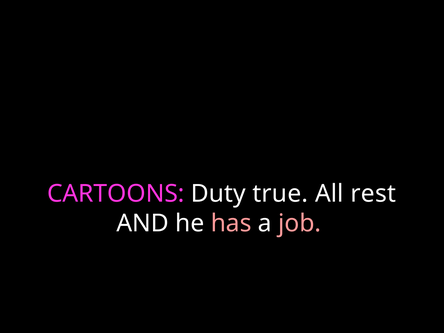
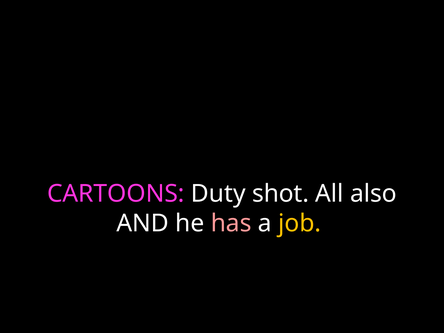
true: true -> shot
rest: rest -> also
job colour: pink -> yellow
